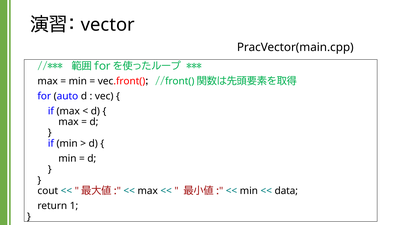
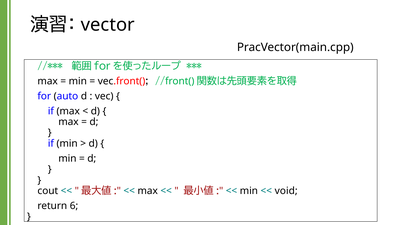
data: data -> void
1: 1 -> 6
